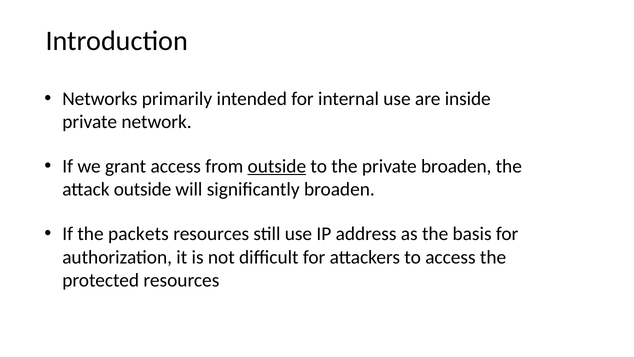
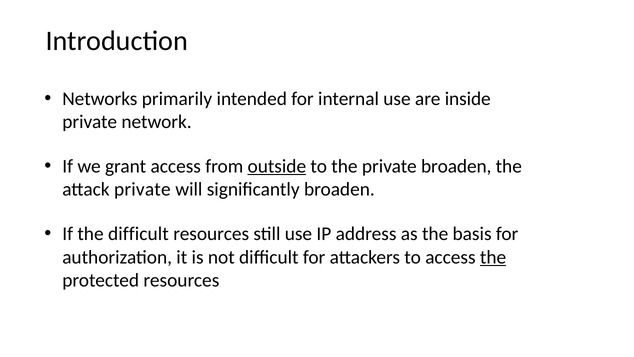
attack outside: outside -> private
the packets: packets -> difficult
the at (493, 257) underline: none -> present
